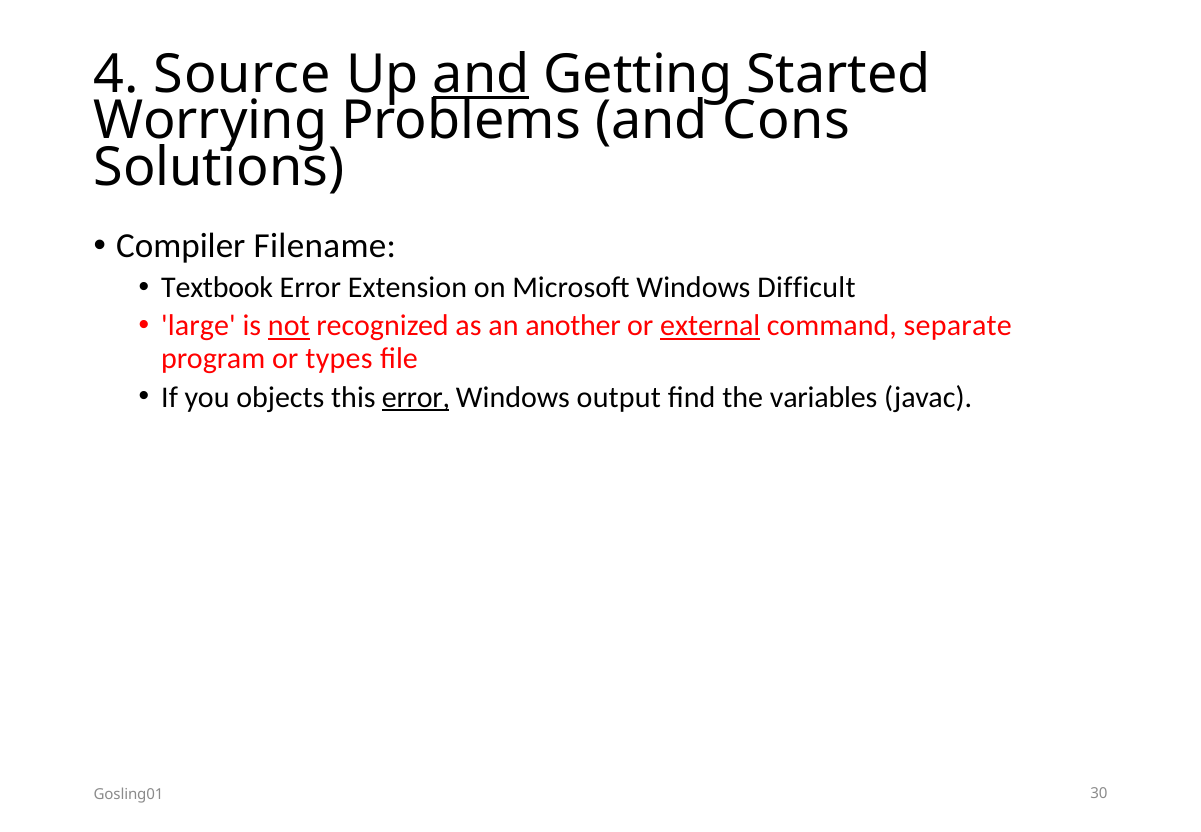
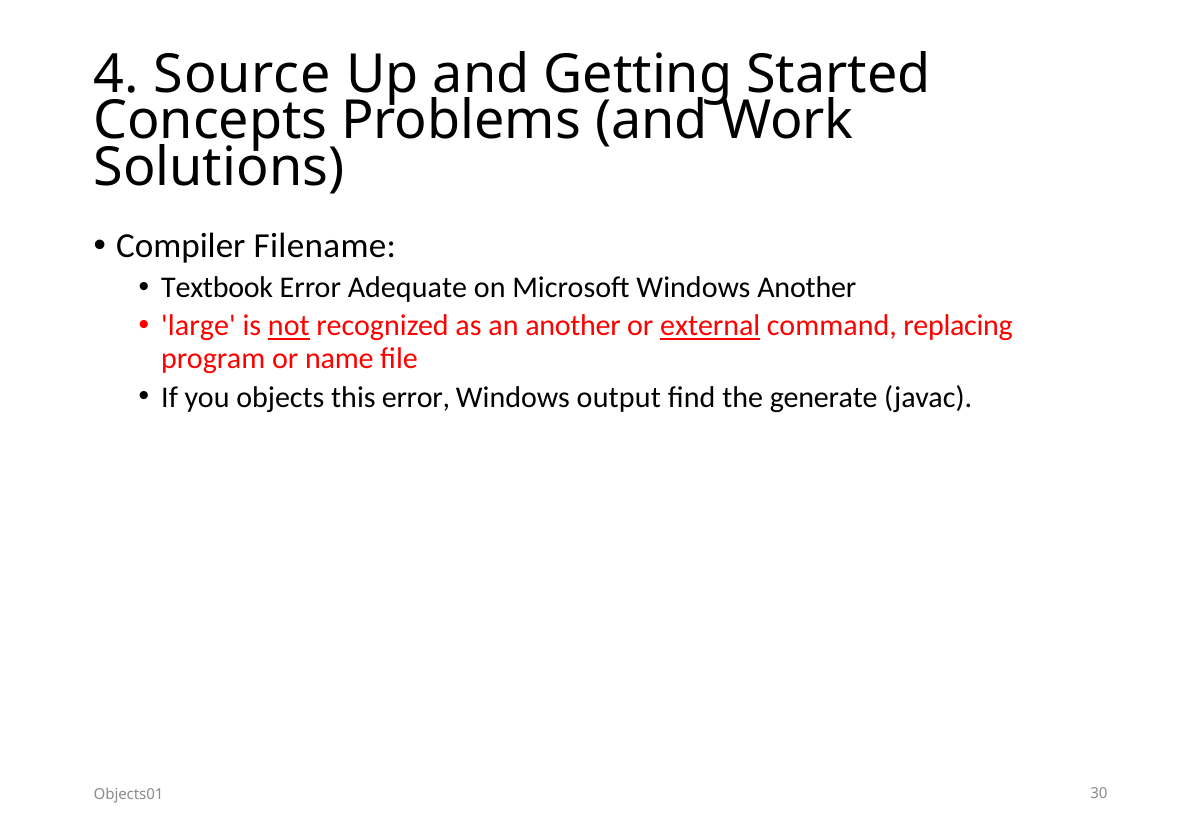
and at (481, 74) underline: present -> none
Worrying: Worrying -> Concepts
Cons: Cons -> Work
Extension: Extension -> Adequate
Windows Difficult: Difficult -> Another
separate: separate -> replacing
types: types -> name
error at (416, 397) underline: present -> none
variables: variables -> generate
Gosling01: Gosling01 -> Objects01
